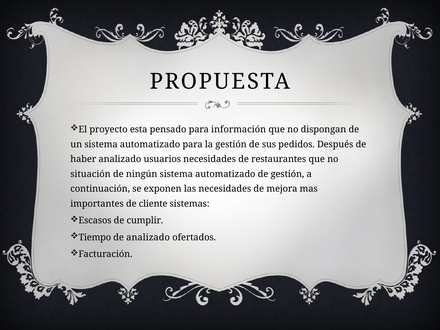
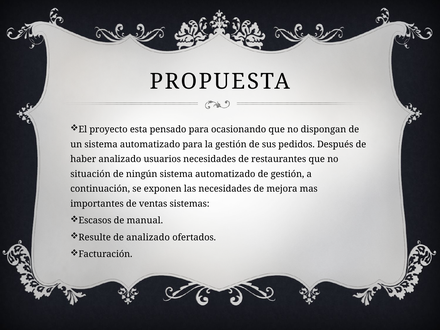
información: información -> ocasionando
cliente: cliente -> ventas
cumplir: cumplir -> manual
Tiempo: Tiempo -> Resulte
